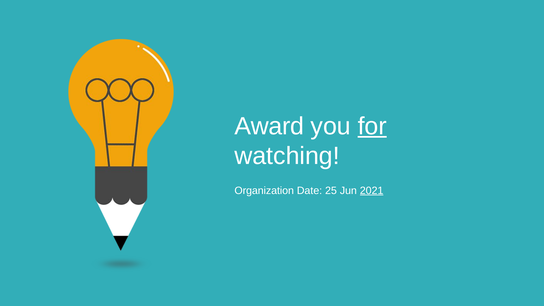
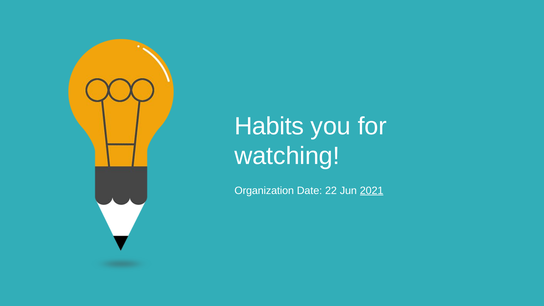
Award: Award -> Habits
for underline: present -> none
25: 25 -> 22
